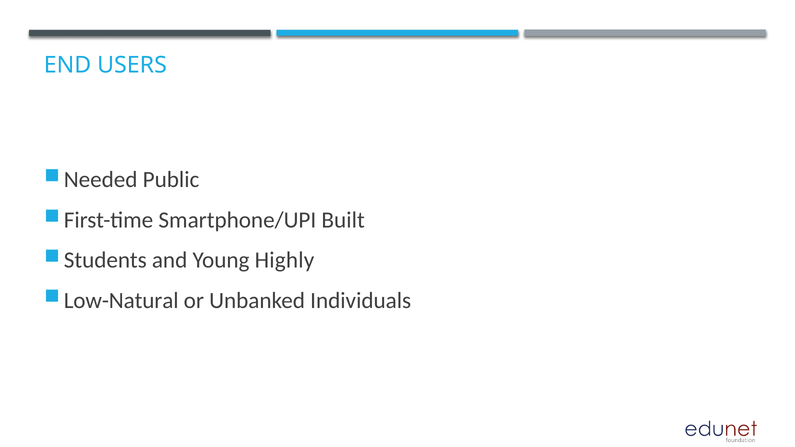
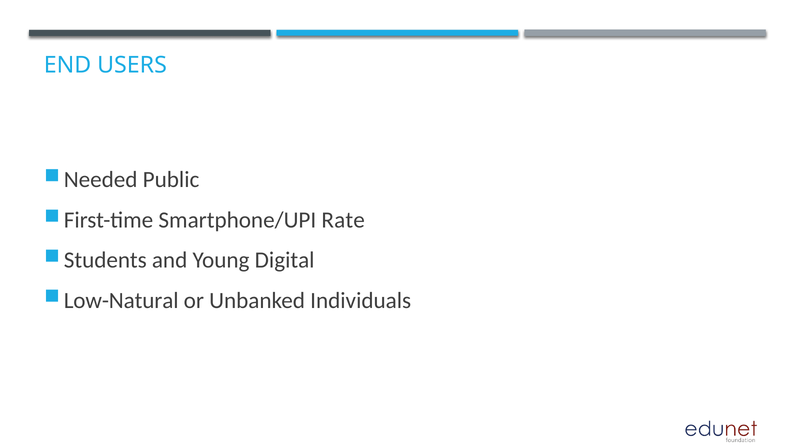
Built: Built -> Rate
Highly: Highly -> Digital
